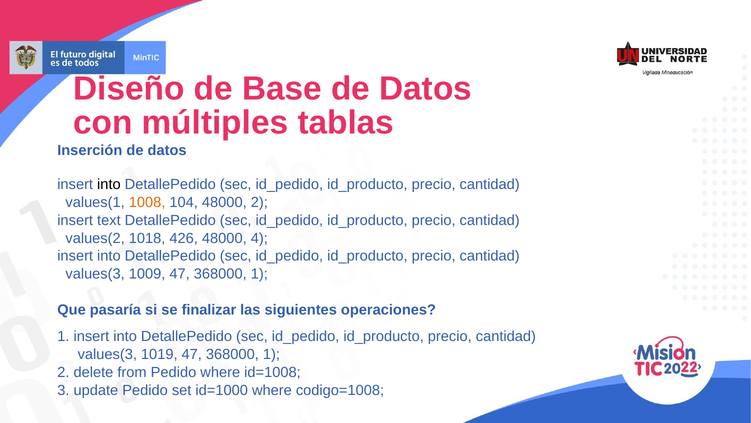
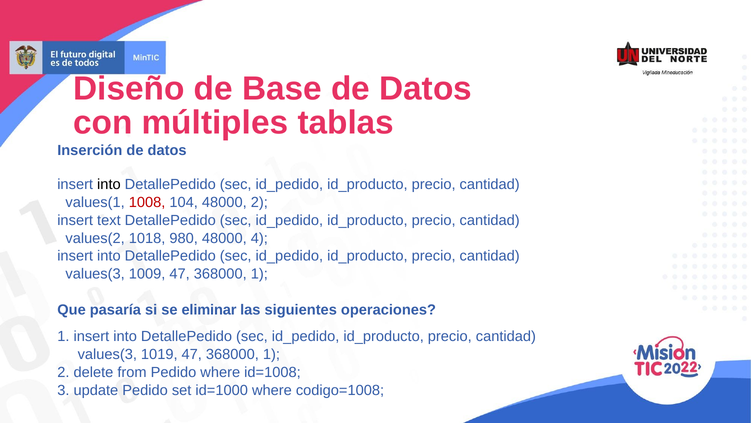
1008 colour: orange -> red
426: 426 -> 980
finalizar: finalizar -> eliminar
